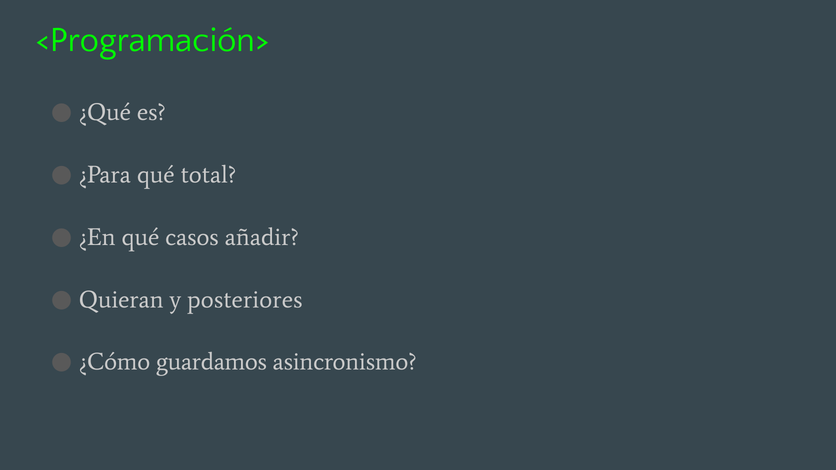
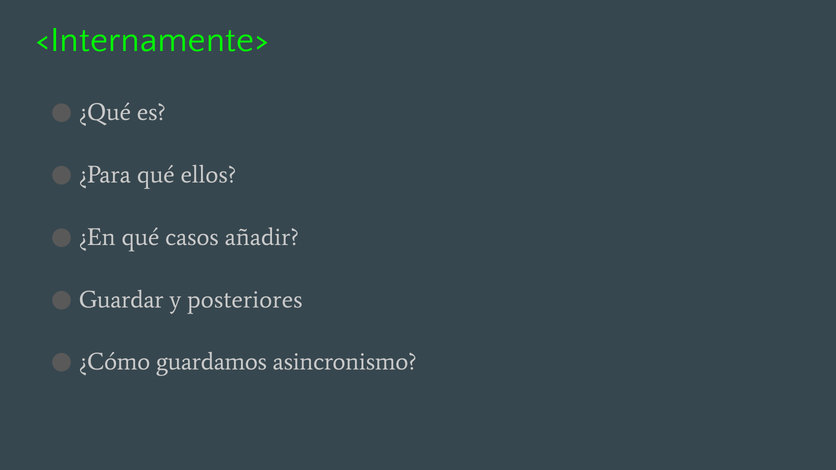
<Programación>: <Programación> -> <Internamente>
total: total -> ellos
Quieran: Quieran -> Guardar
